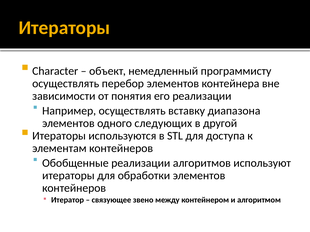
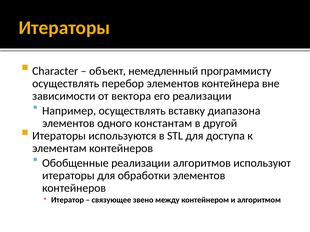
понятия: понятия -> вектора
следующих: следующих -> константам
